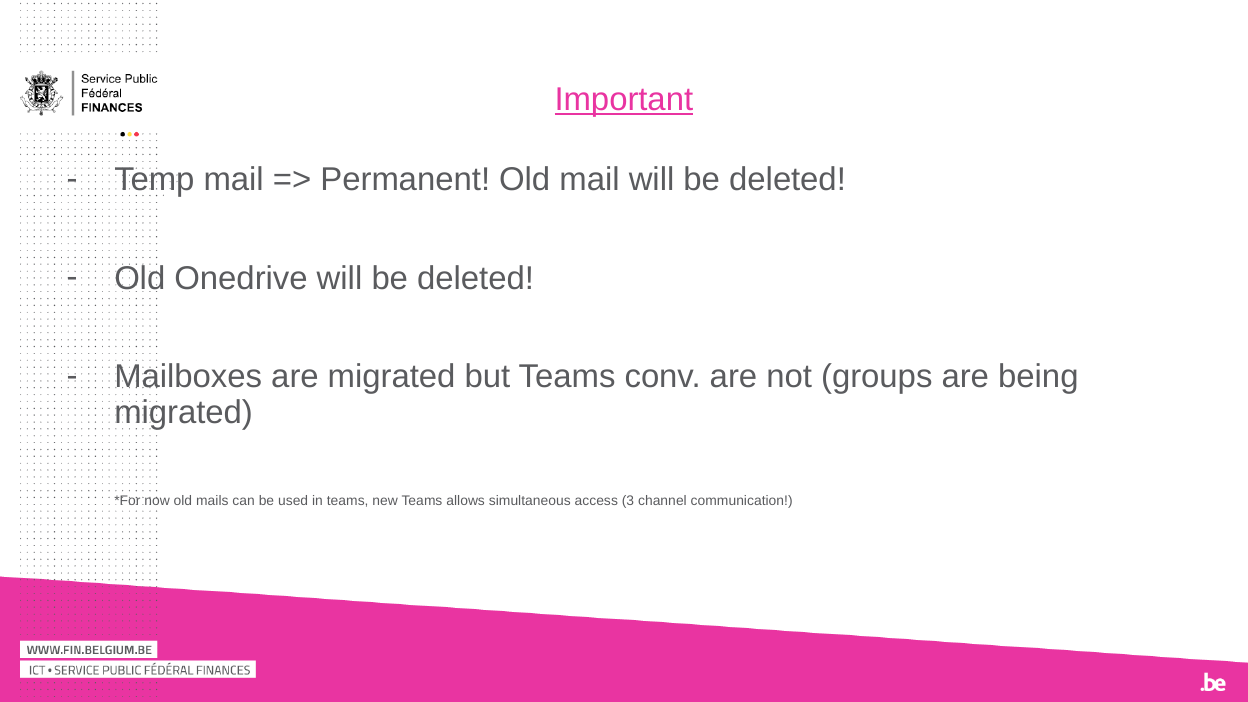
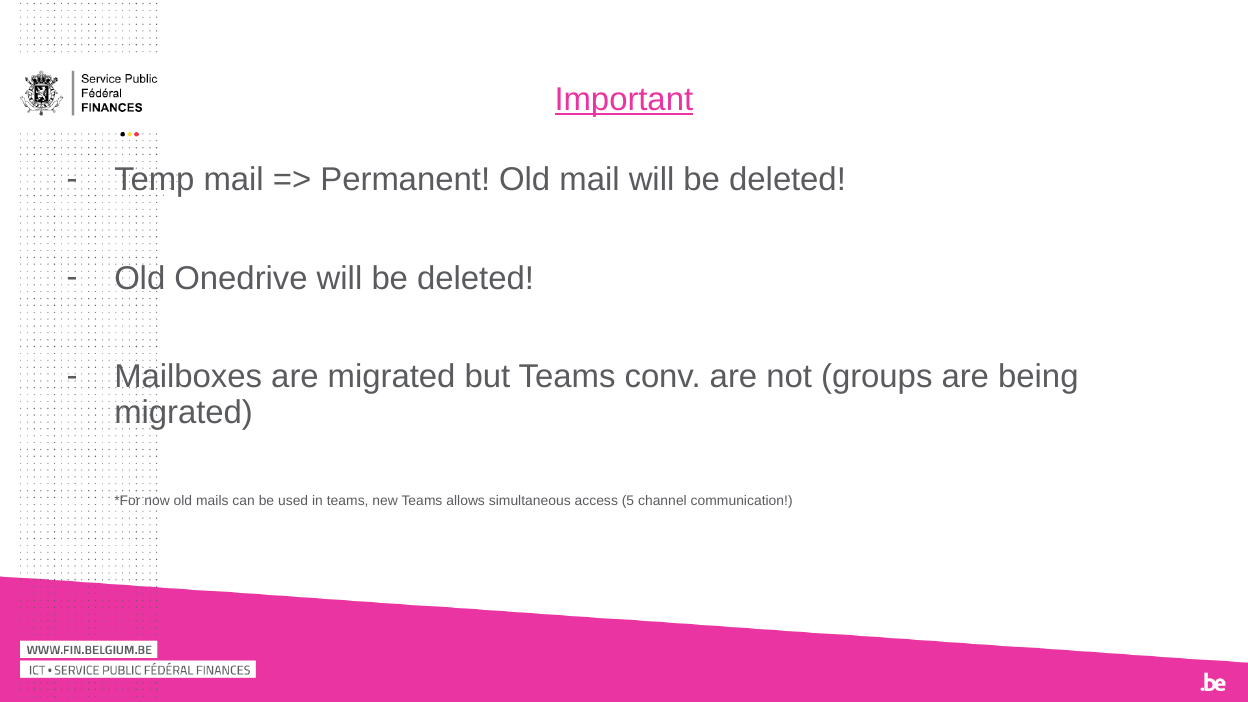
3: 3 -> 5
